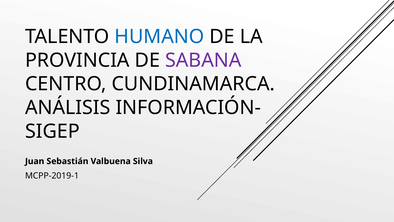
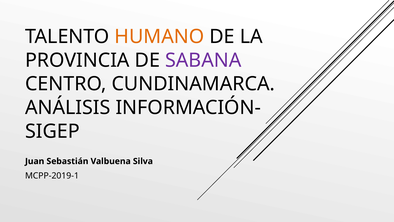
HUMANO colour: blue -> orange
